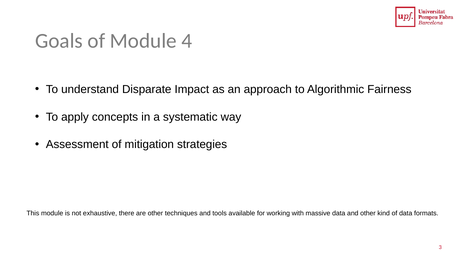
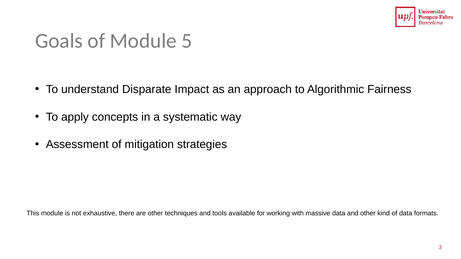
4: 4 -> 5
